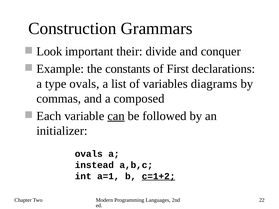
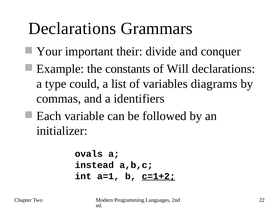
Construction at (72, 29): Construction -> Declarations
Look: Look -> Your
First: First -> Will
type ovals: ovals -> could
composed: composed -> identifiers
can underline: present -> none
